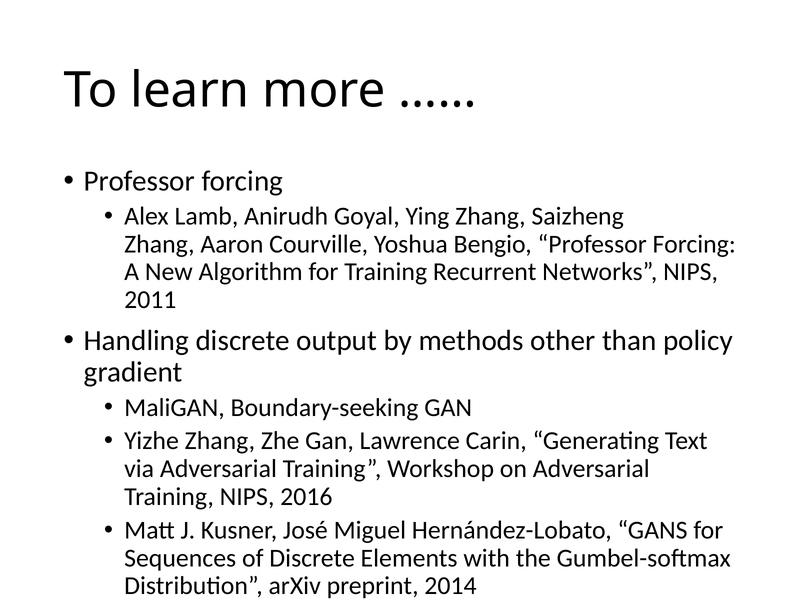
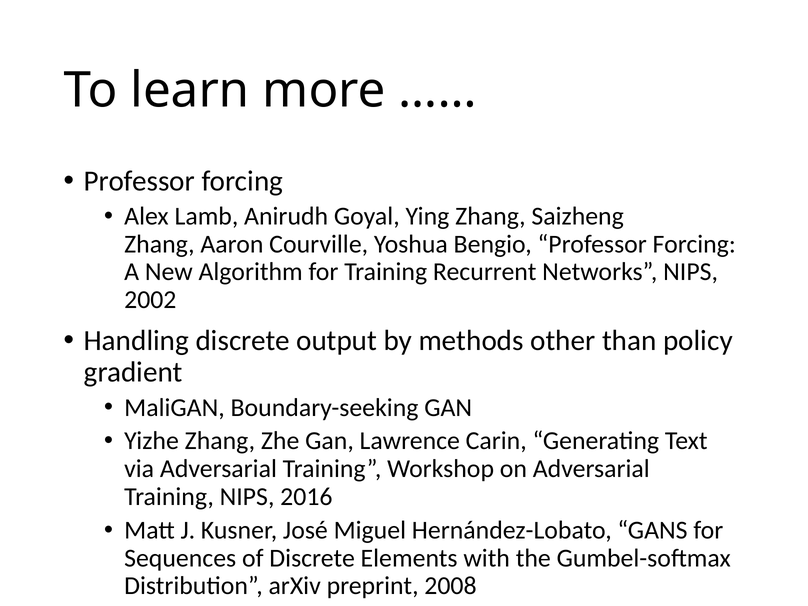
2011: 2011 -> 2002
2014: 2014 -> 2008
